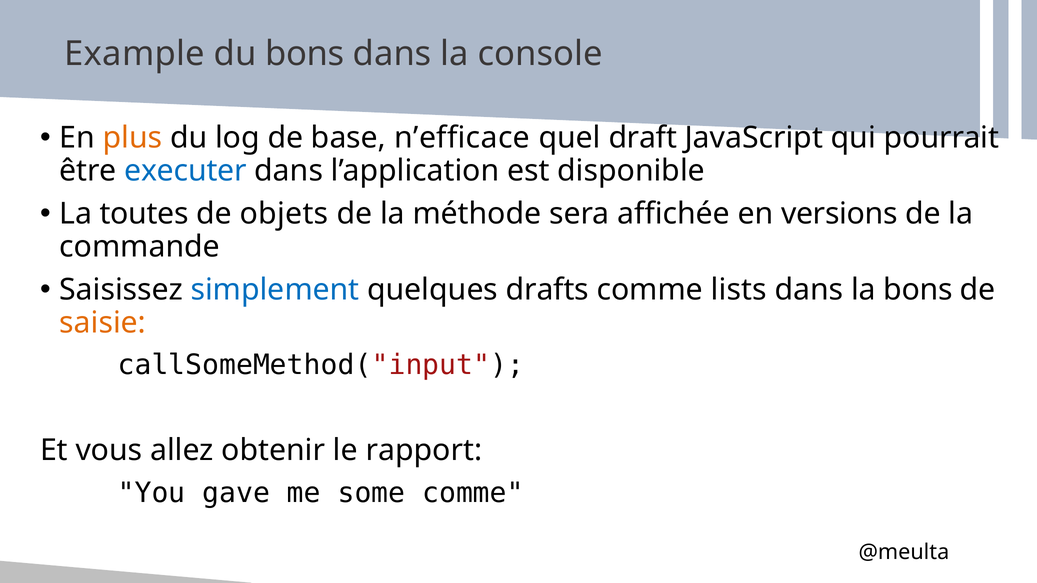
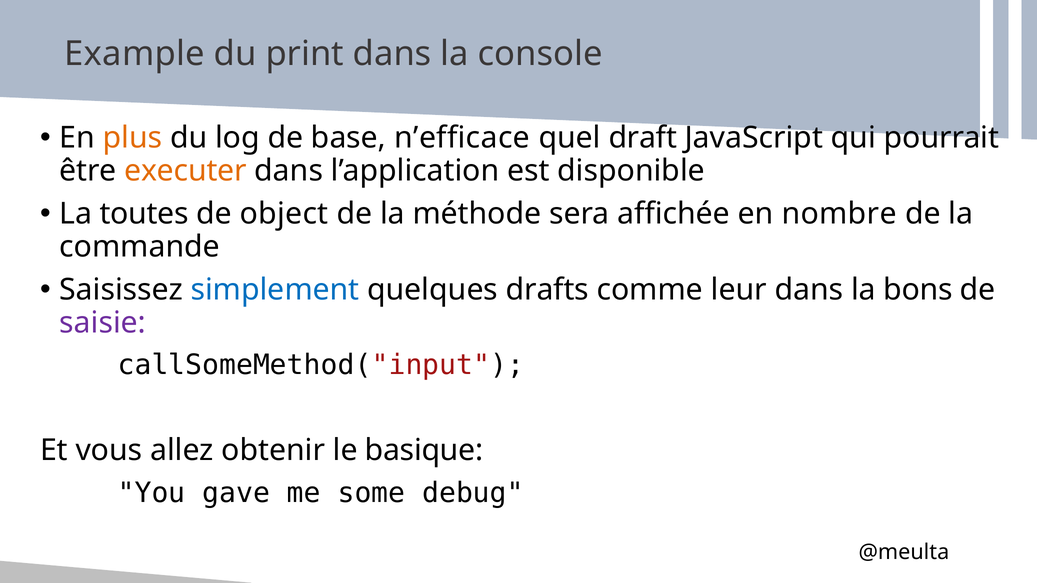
du bons: bons -> print
executer colour: blue -> orange
objets: objets -> object
versions: versions -> nombre
lists: lists -> leur
saisie colour: orange -> purple
rapport: rapport -> basique
some comme: comme -> debug
